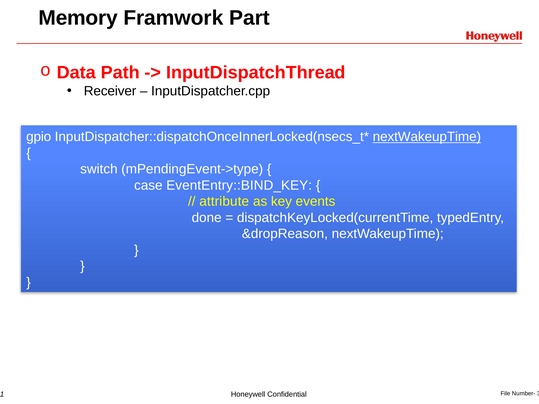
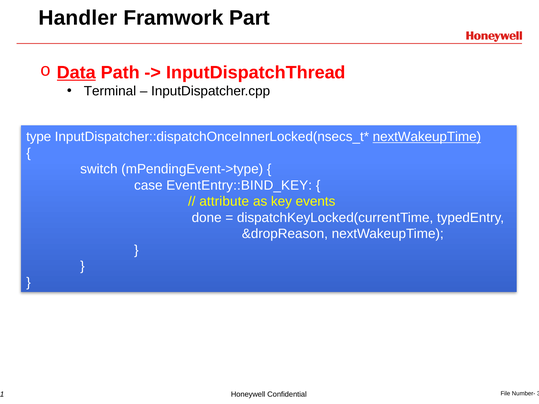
Memory: Memory -> Handler
Data underline: none -> present
Receiver: Receiver -> Terminal
gpio: gpio -> type
